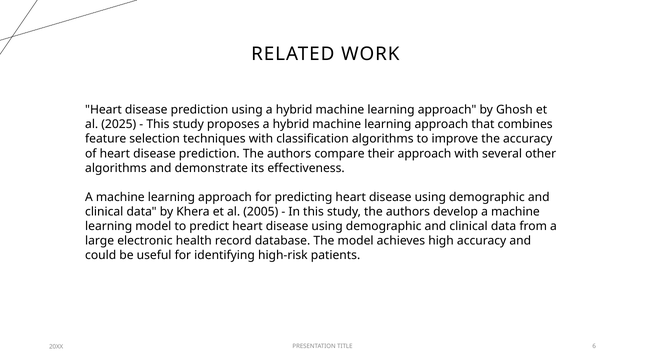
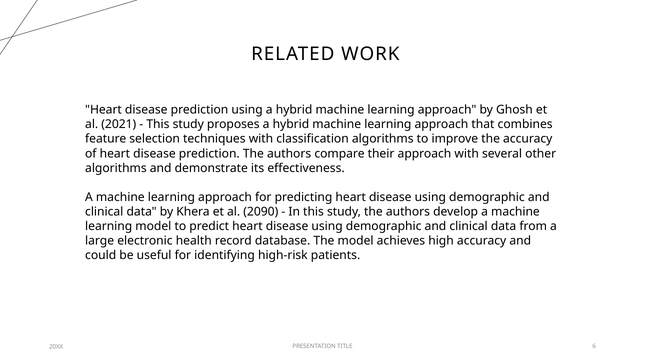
2025: 2025 -> 2021
2005: 2005 -> 2090
